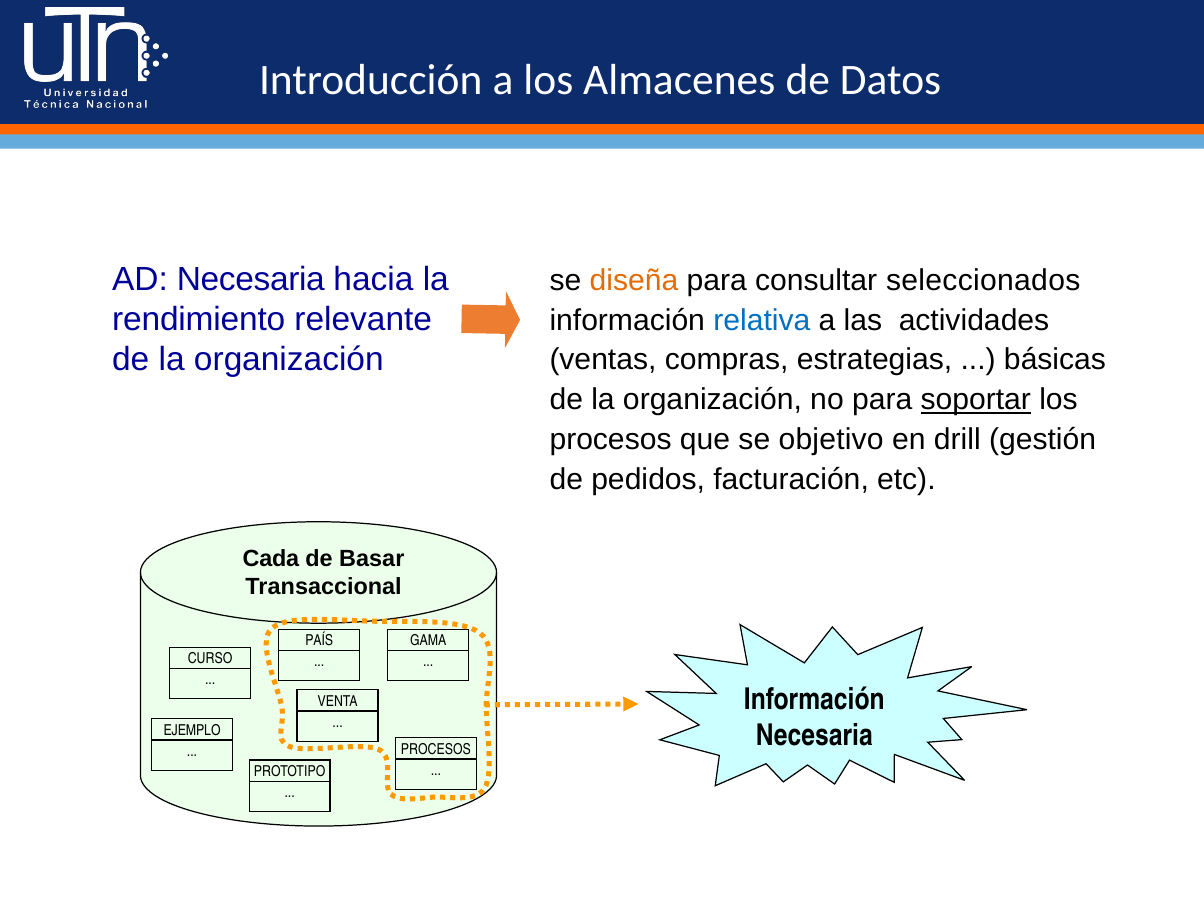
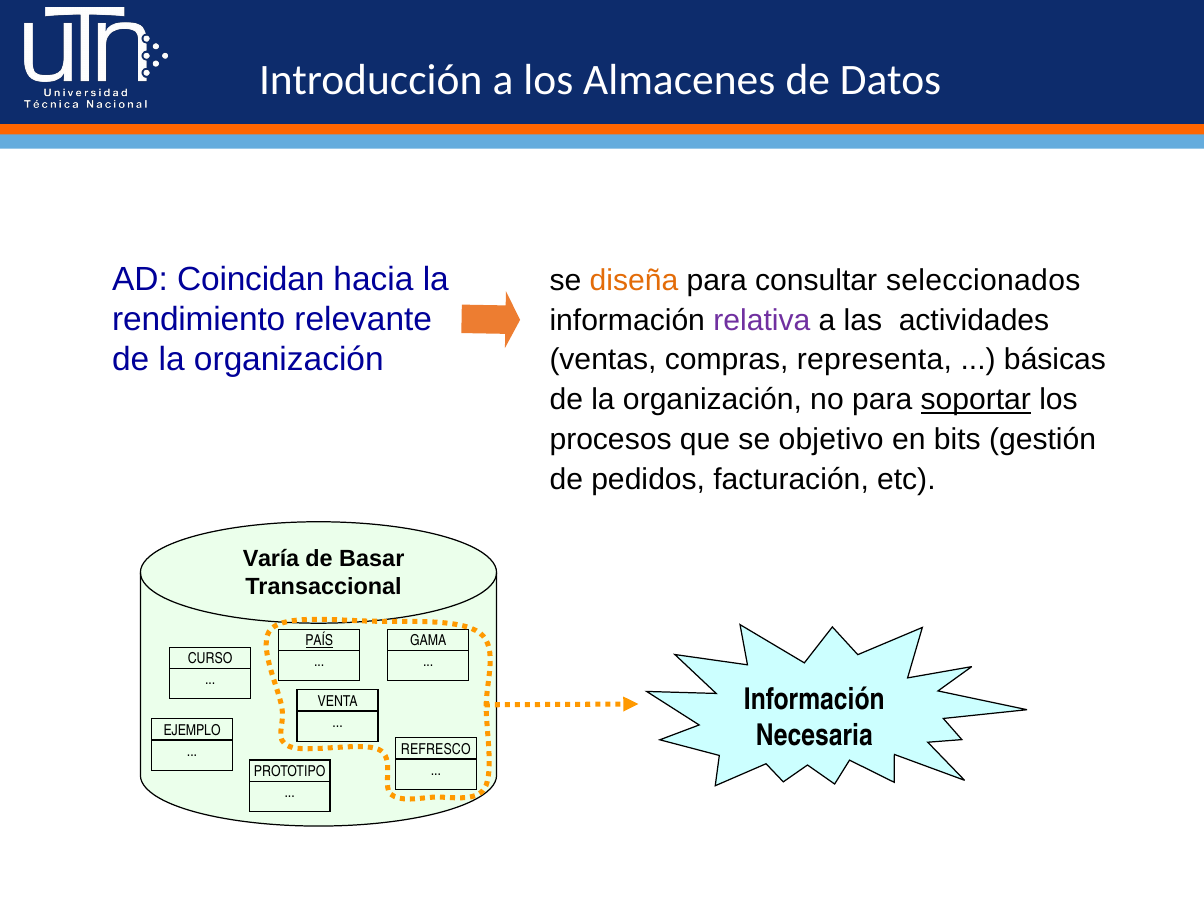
AD Necesaria: Necesaria -> Coincidan
relativa colour: blue -> purple
estrategias: estrategias -> representa
drill: drill -> bits
Cada: Cada -> Varía
PAÍS underline: none -> present
PROCESOS at (436, 749): PROCESOS -> REFRESCO
